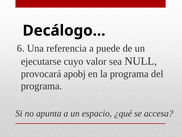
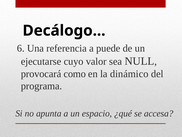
apobj: apobj -> como
la programa: programa -> dinámico
